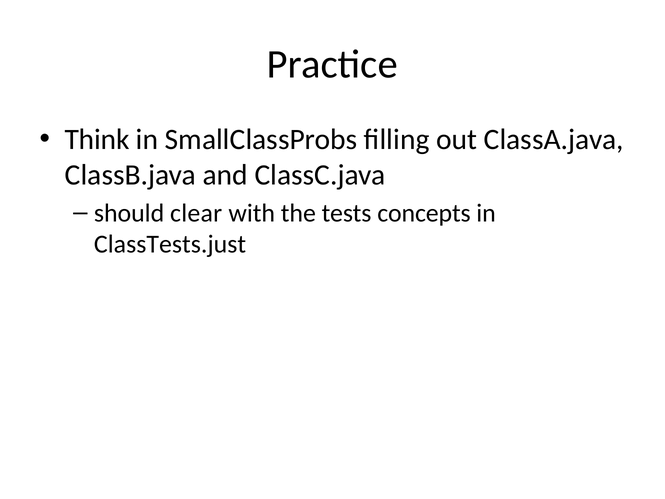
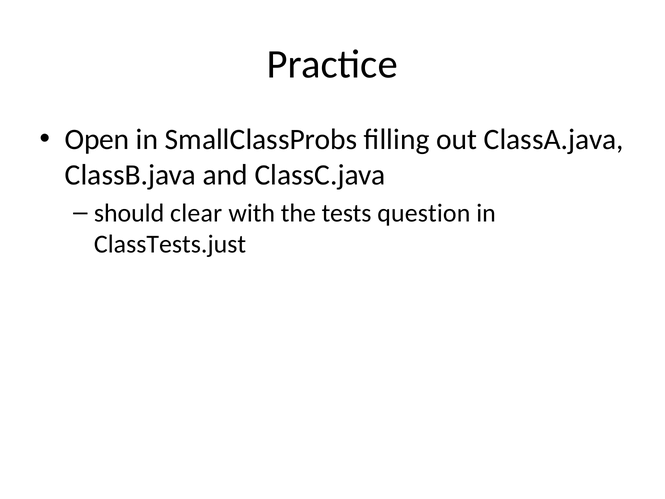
Think: Think -> Open
concepts: concepts -> question
